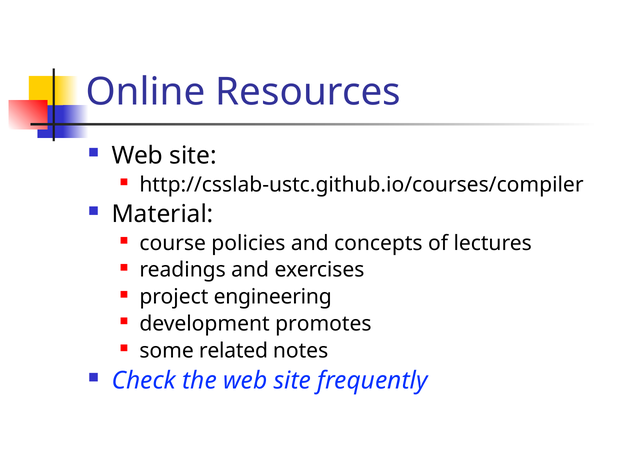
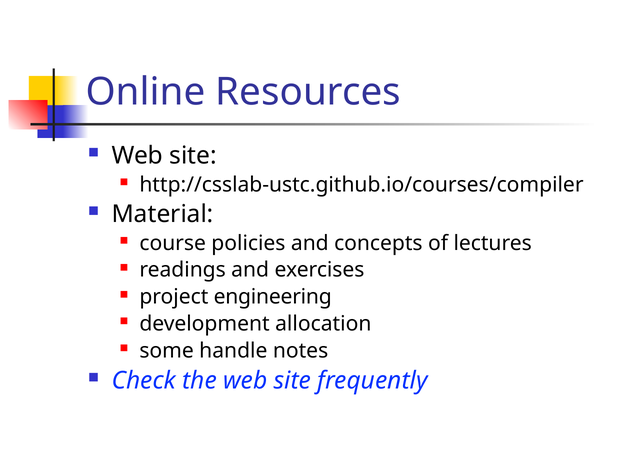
promotes: promotes -> allocation
related: related -> handle
